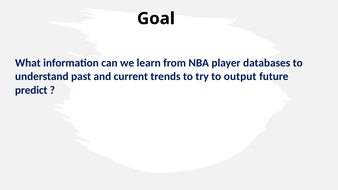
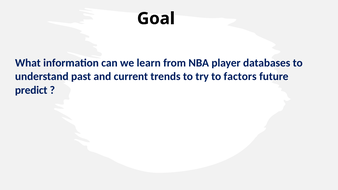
output: output -> factors
